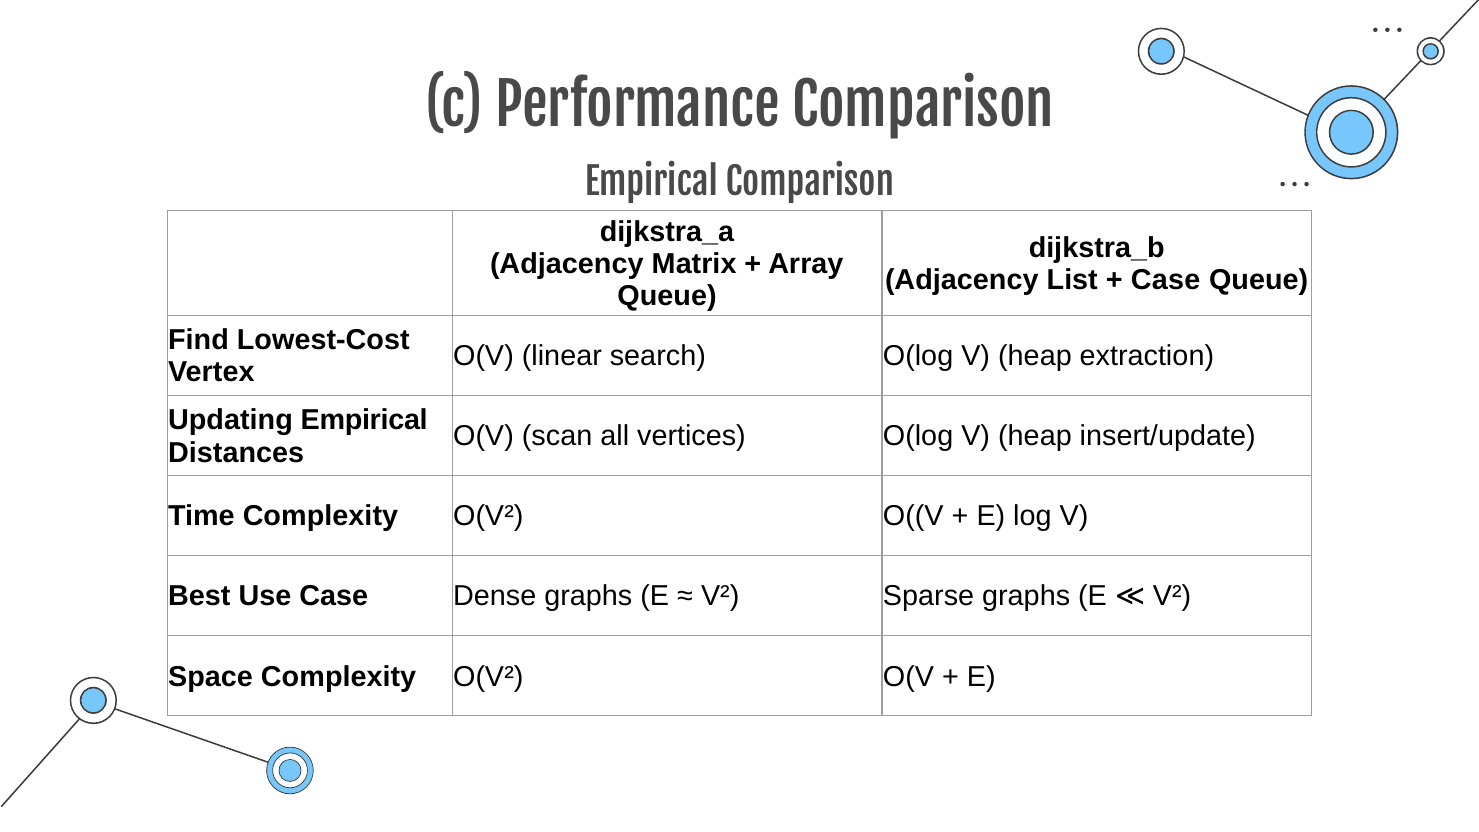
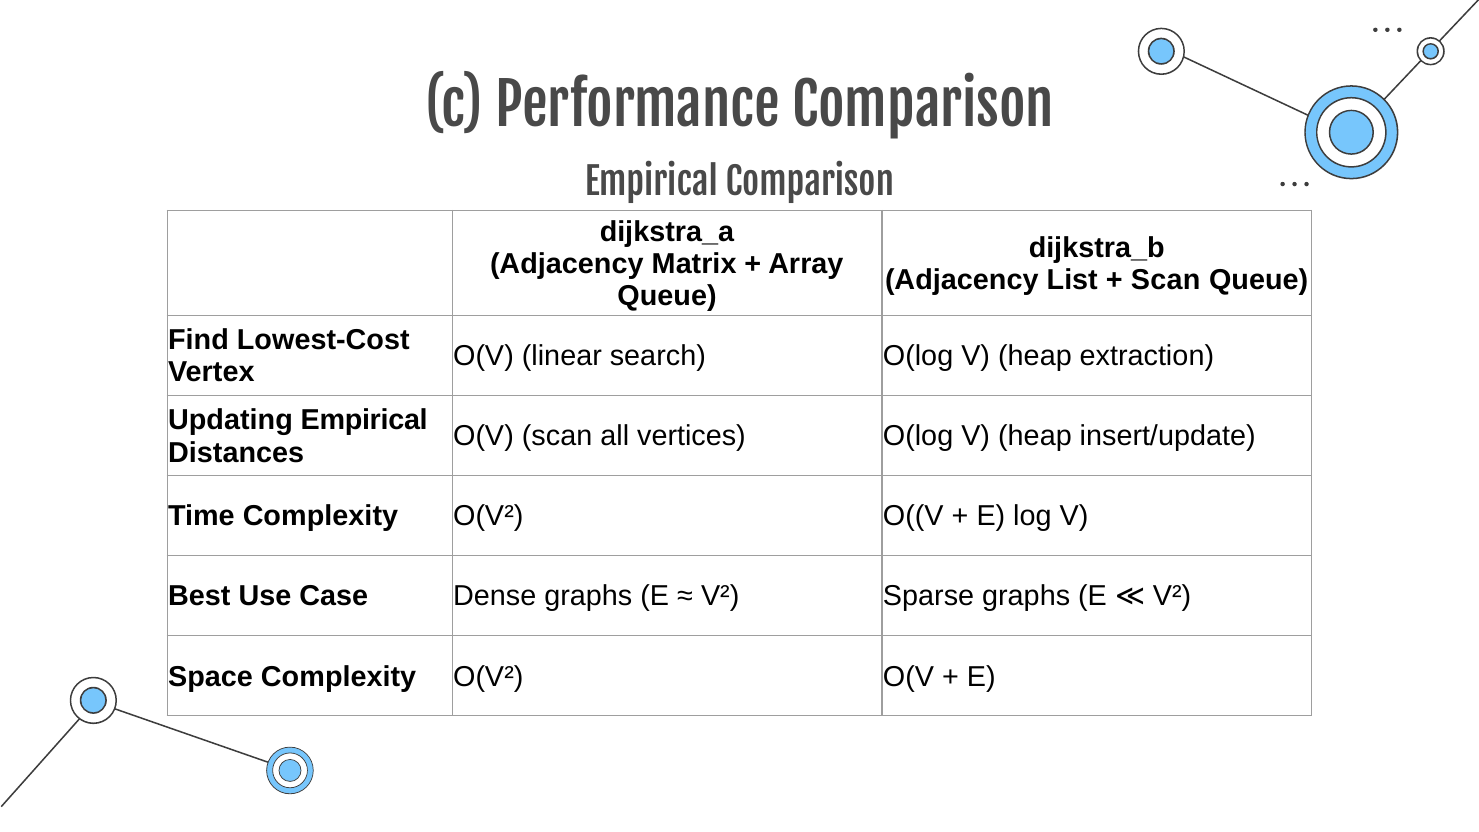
Case at (1166, 280): Case -> Scan
